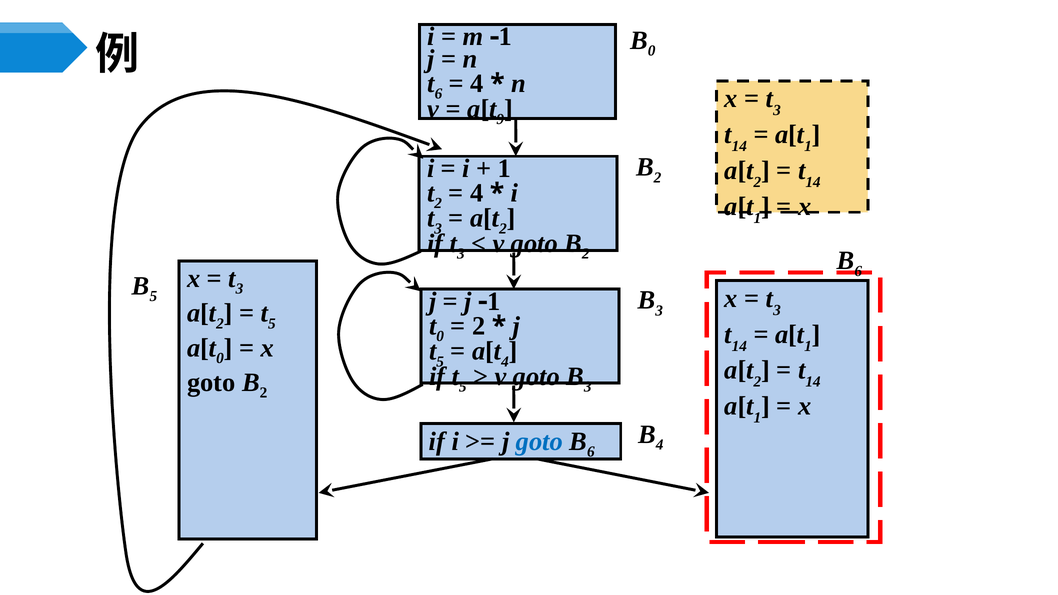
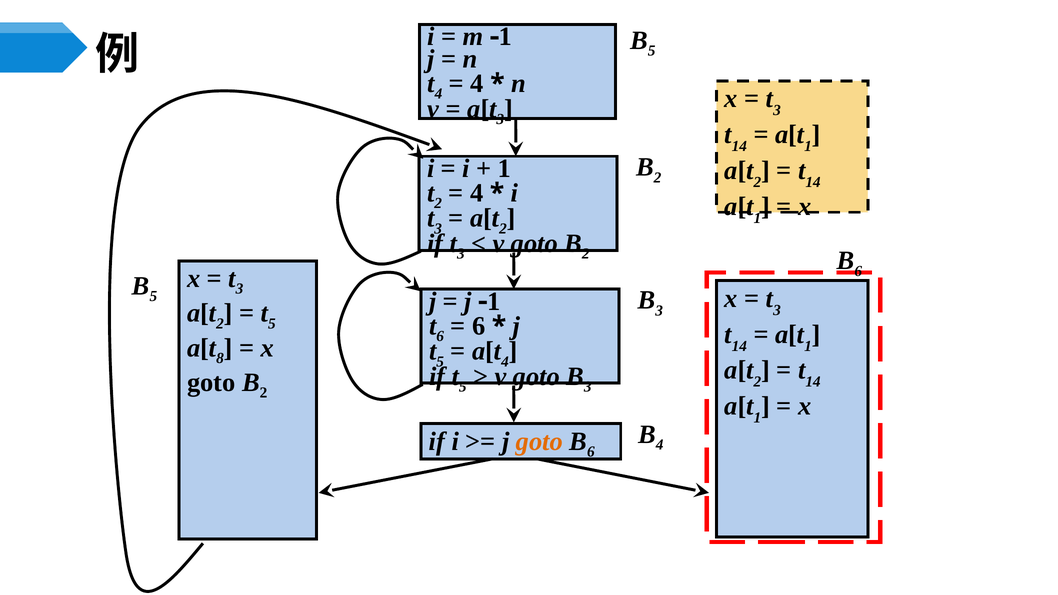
0 at (652, 51): 0 -> 5
6 at (439, 94): 6 -> 4
9 at (500, 119): 9 -> 3
0 at (440, 336): 0 -> 6
2 at (479, 326): 2 -> 6
0 at (220, 358): 0 -> 8
goto at (539, 441) colour: blue -> orange
